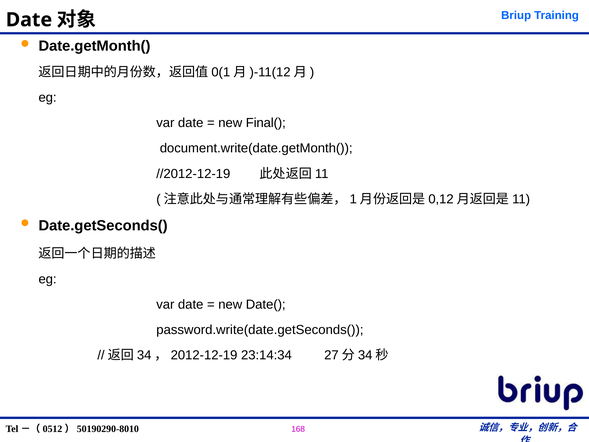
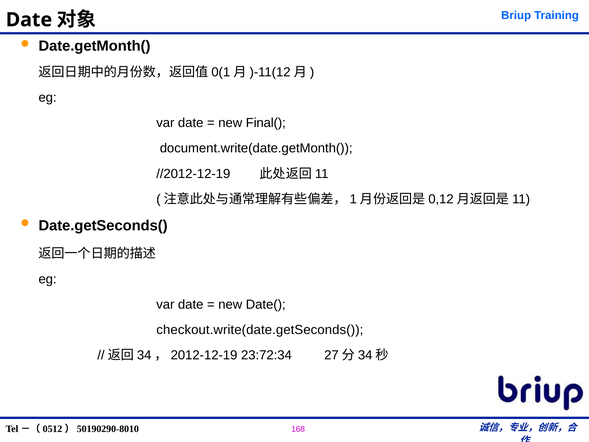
password.write(date.getSeconds(: password.write(date.getSeconds( -> checkout.write(date.getSeconds(
23:14:34: 23:14:34 -> 23:72:34
